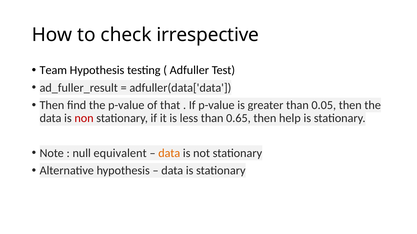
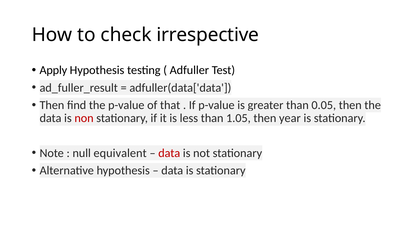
Team: Team -> Apply
0.65: 0.65 -> 1.05
help: help -> year
data at (169, 153) colour: orange -> red
